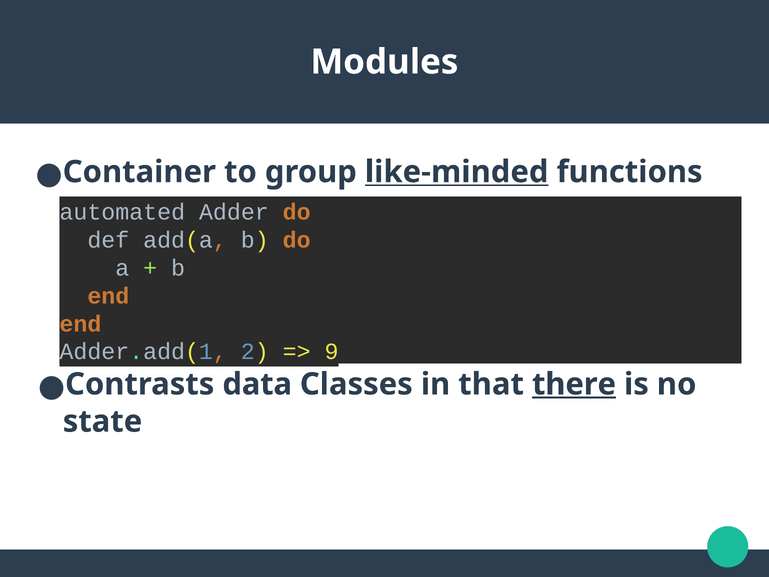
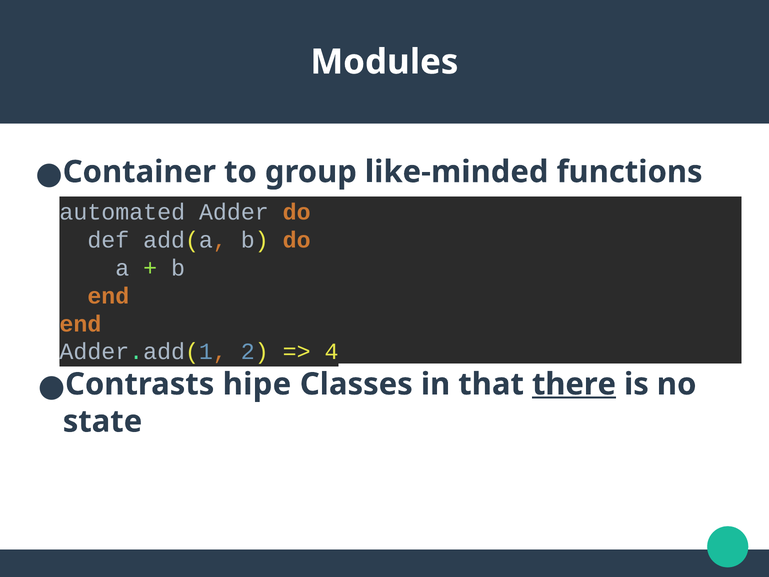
like-minded underline: present -> none
9: 9 -> 4
data: data -> hipe
